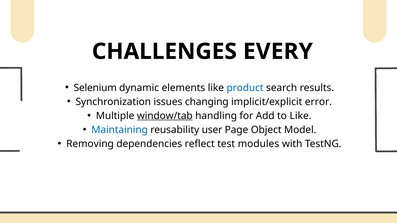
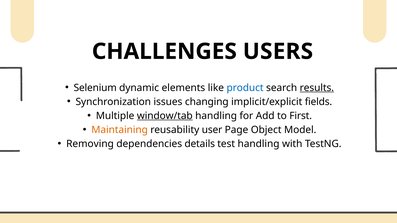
EVERY: EVERY -> USERS
results underline: none -> present
error: error -> fields
to Like: Like -> First
Maintaining colour: blue -> orange
reflect: reflect -> details
test modules: modules -> handling
